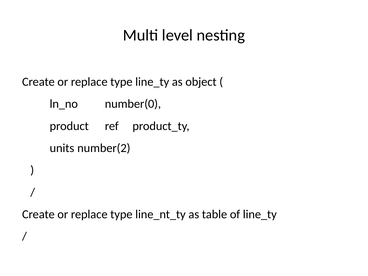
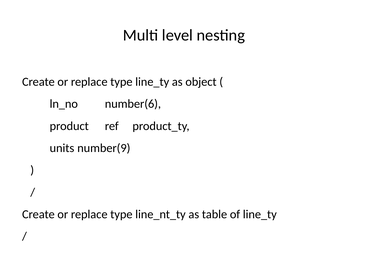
number(0: number(0 -> number(6
number(2: number(2 -> number(9
